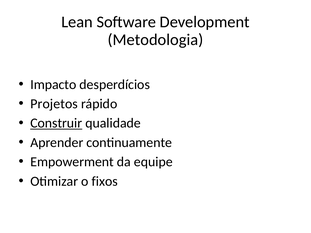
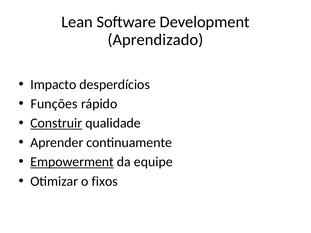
Metodologia: Metodologia -> Aprendizado
Projetos: Projetos -> Funções
Empowerment underline: none -> present
